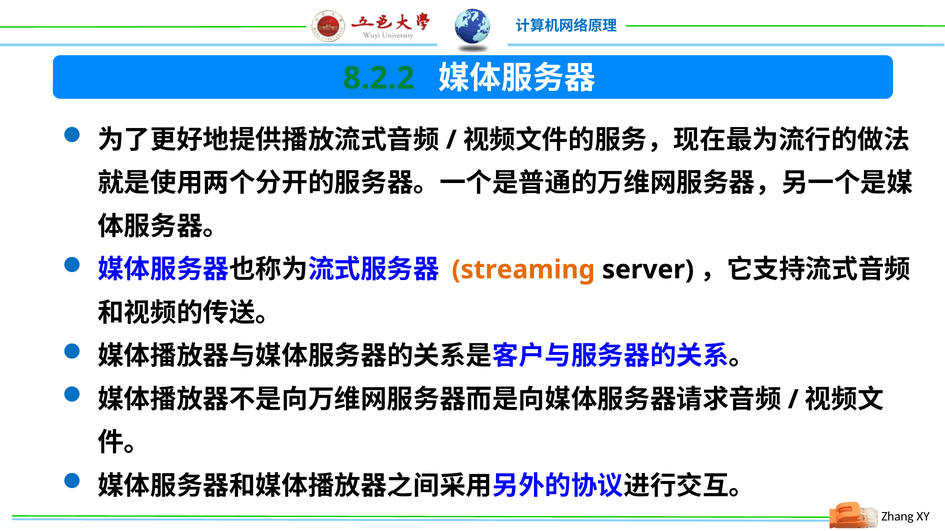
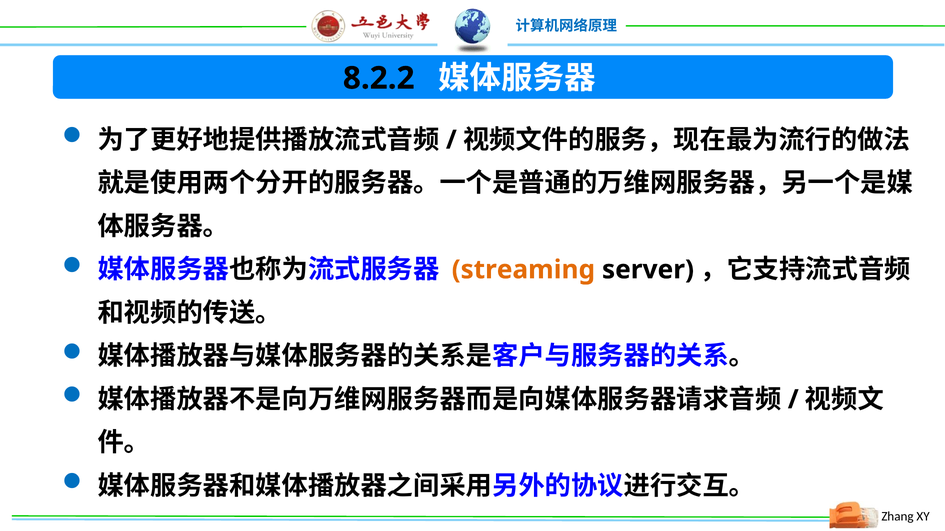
8.2.2 colour: green -> black
